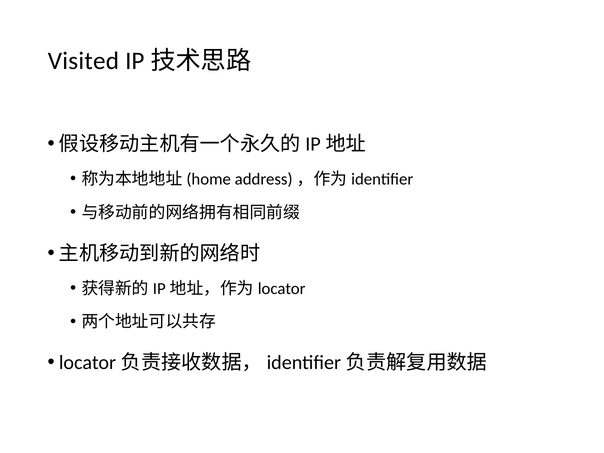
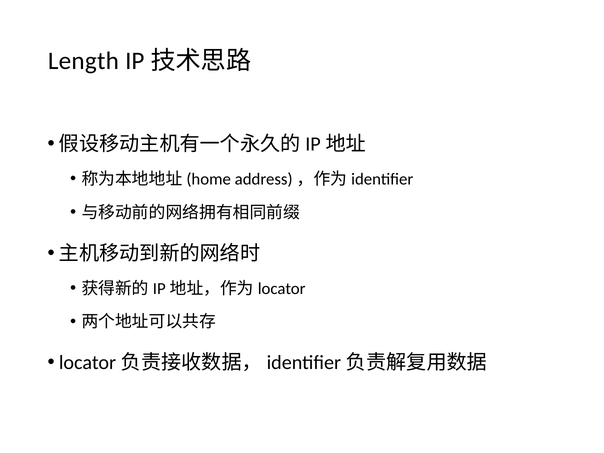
Visited: Visited -> Length
